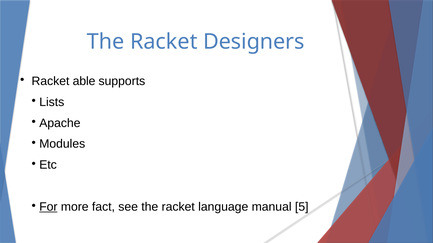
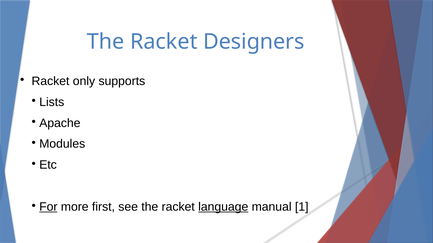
able: able -> only
fact: fact -> first
language underline: none -> present
5: 5 -> 1
